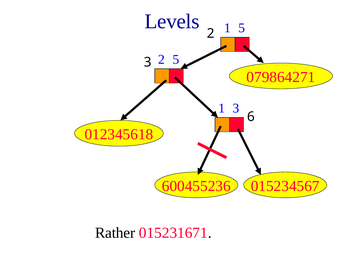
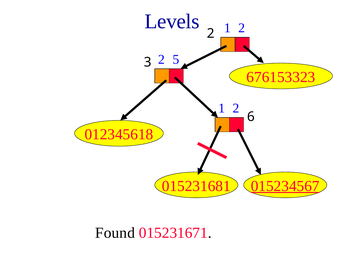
5 at (242, 28): 5 -> 2
079864271: 079864271 -> 676153323
3 at (236, 108): 3 -> 2
600455236: 600455236 -> 015231681
015234567 underline: none -> present
Rather: Rather -> Found
